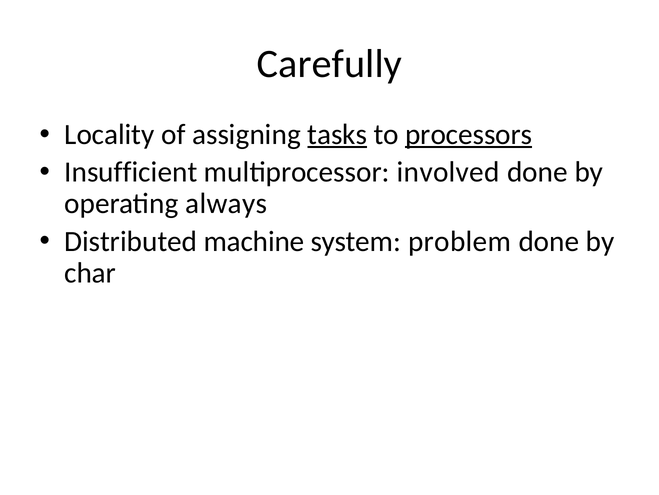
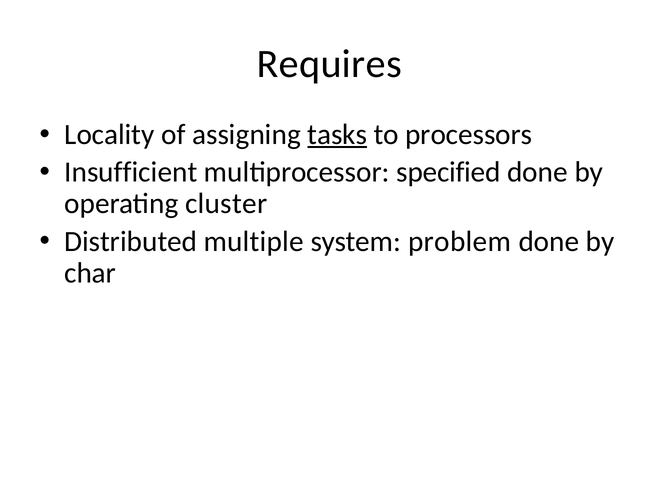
Carefully: Carefully -> Requires
processors underline: present -> none
involved: involved -> specified
always: always -> cluster
machine: machine -> multiple
